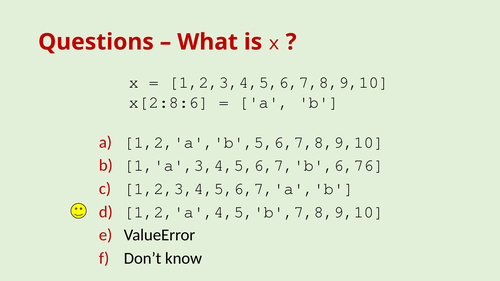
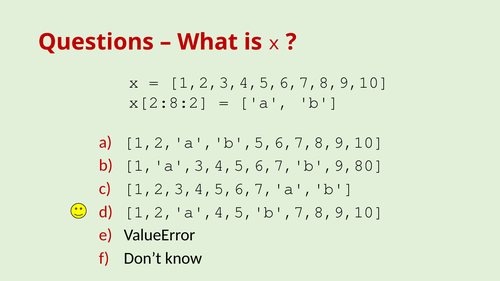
x[2:8:6: x[2:8:6 -> x[2:8:2
1,'a',3,4,5,6,7,'b',6,76: 1,'a',3,4,5,6,7,'b',6,76 -> 1,'a',3,4,5,6,7,'b',9,80
